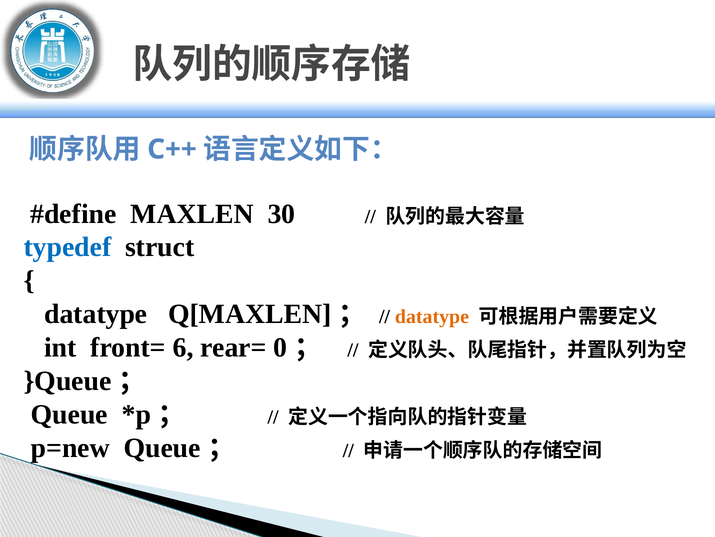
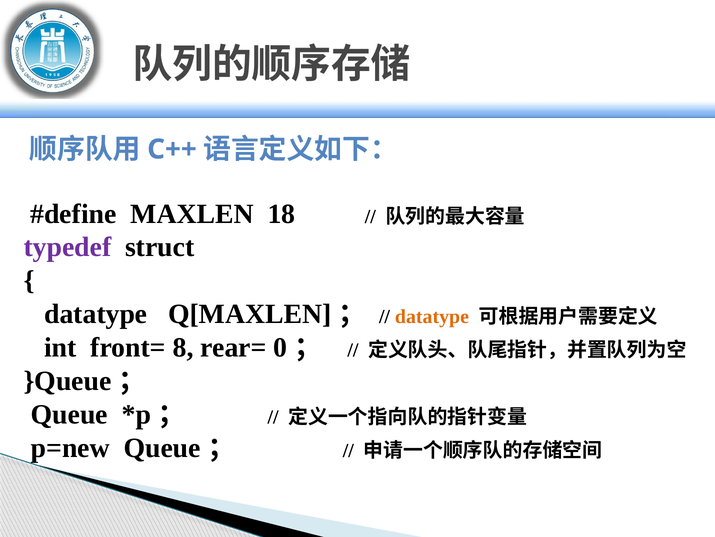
30: 30 -> 18
typedef colour: blue -> purple
6: 6 -> 8
